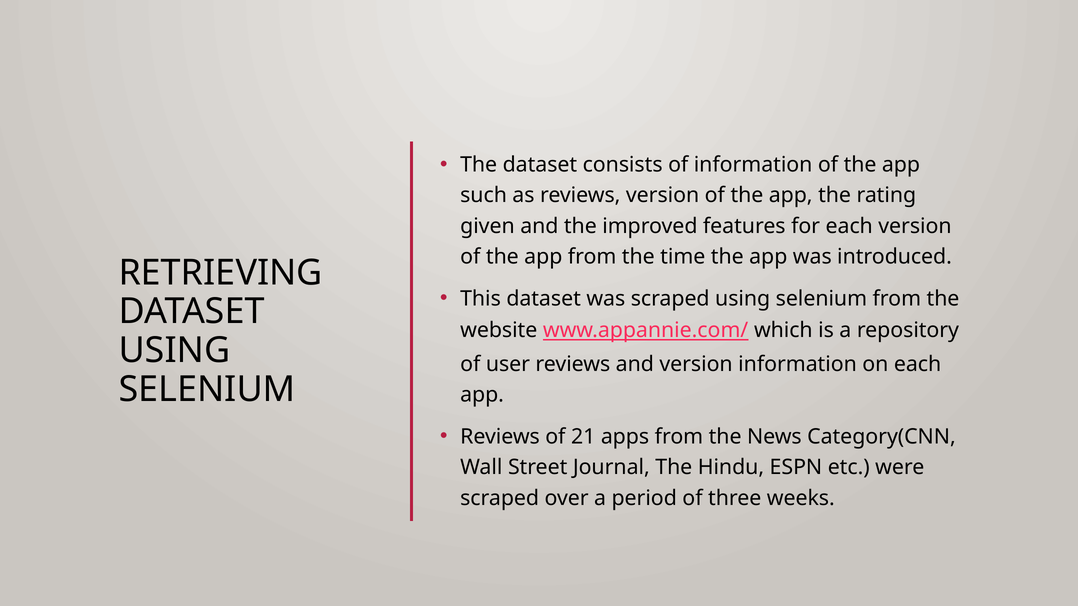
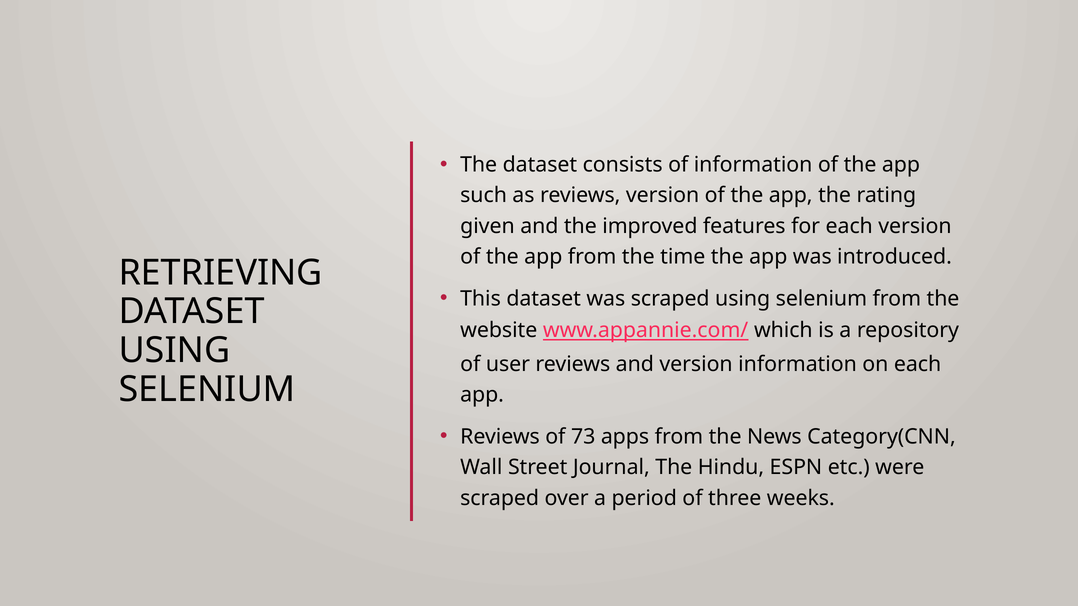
21: 21 -> 73
